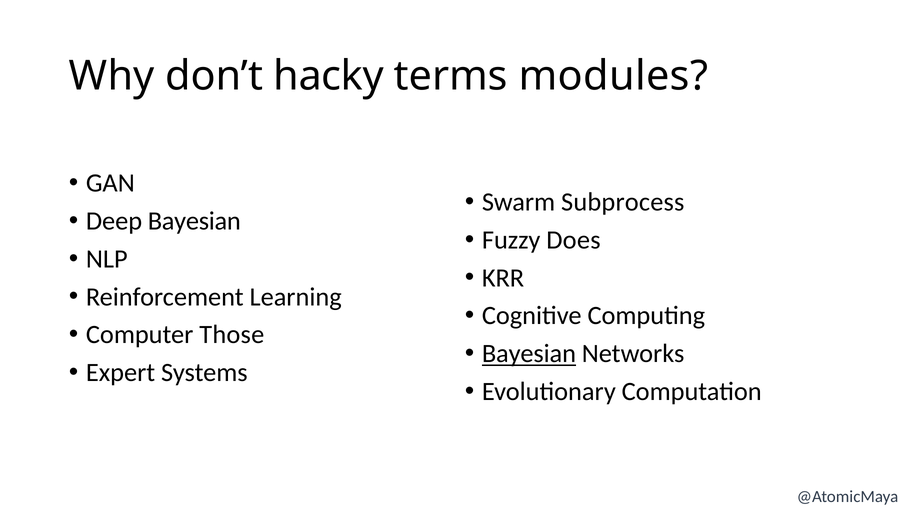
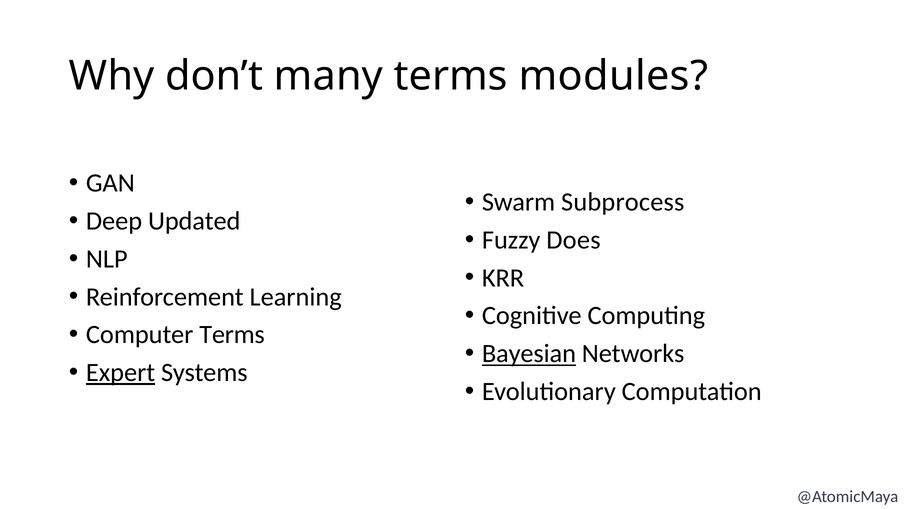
hacky: hacky -> many
Deep Bayesian: Bayesian -> Updated
Computer Those: Those -> Terms
Expert underline: none -> present
